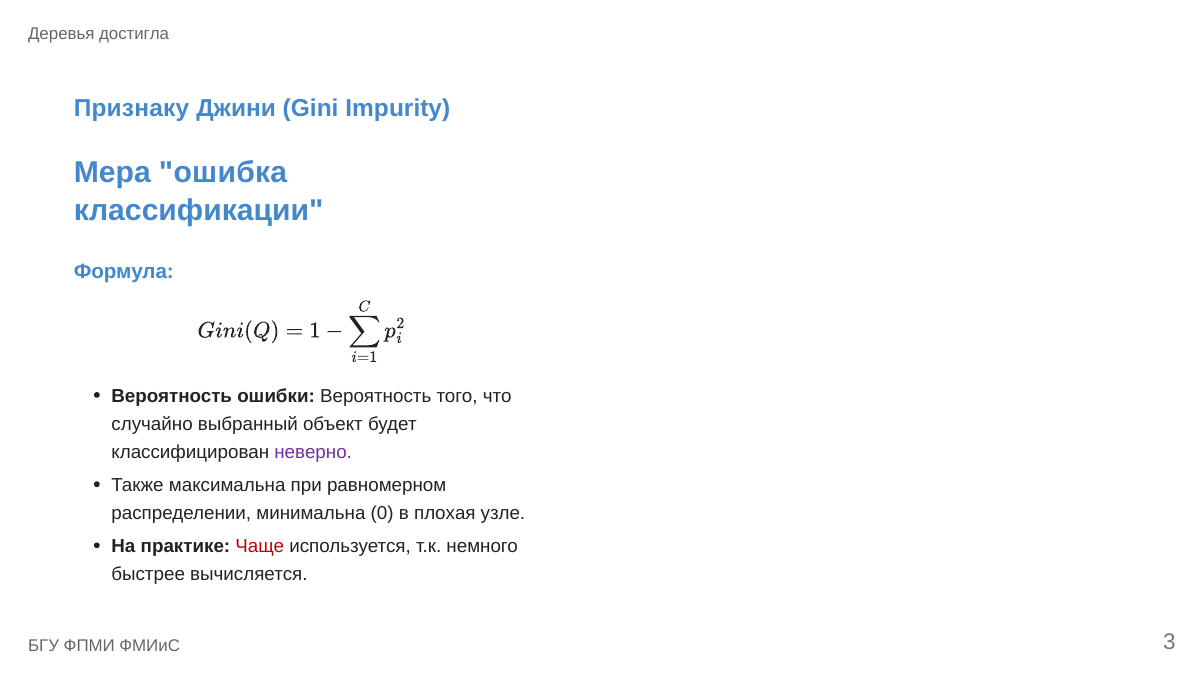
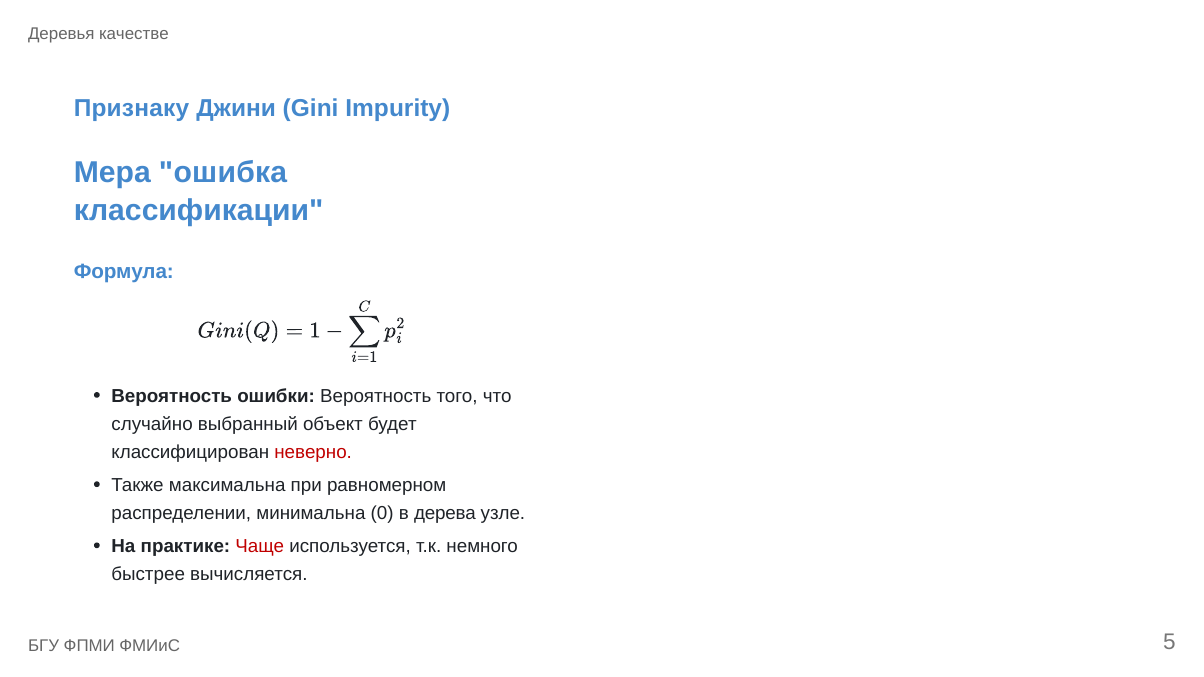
достигла: достигла -> качестве
неверно colour: purple -> red
плохая: плохая -> дерева
3: 3 -> 5
